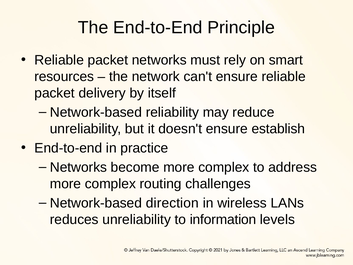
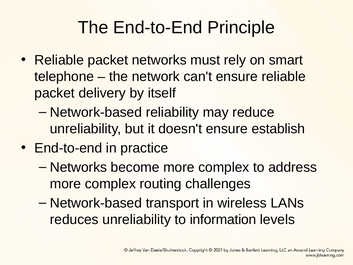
resources: resources -> telephone
direction: direction -> transport
